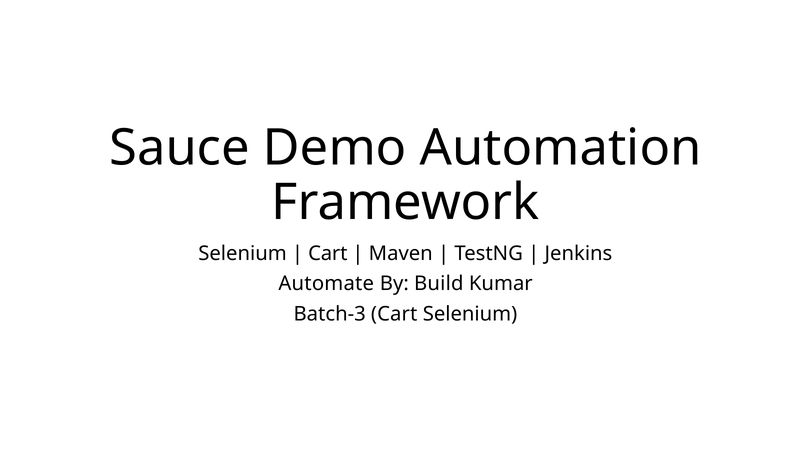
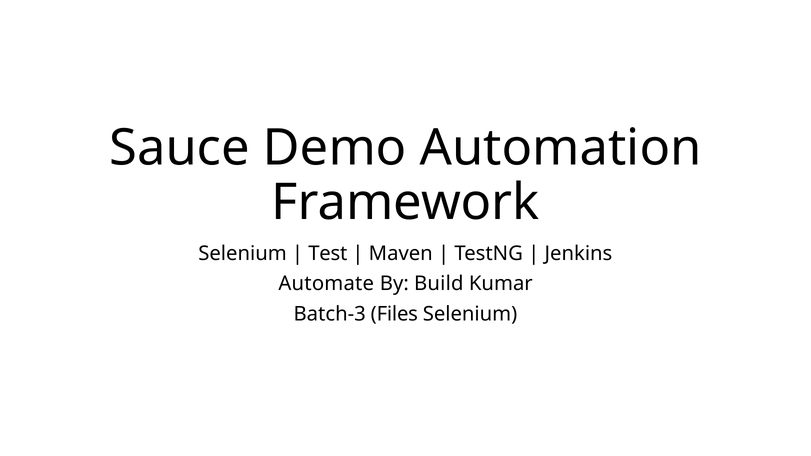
Cart at (328, 253): Cart -> Test
Batch-3 Cart: Cart -> Files
